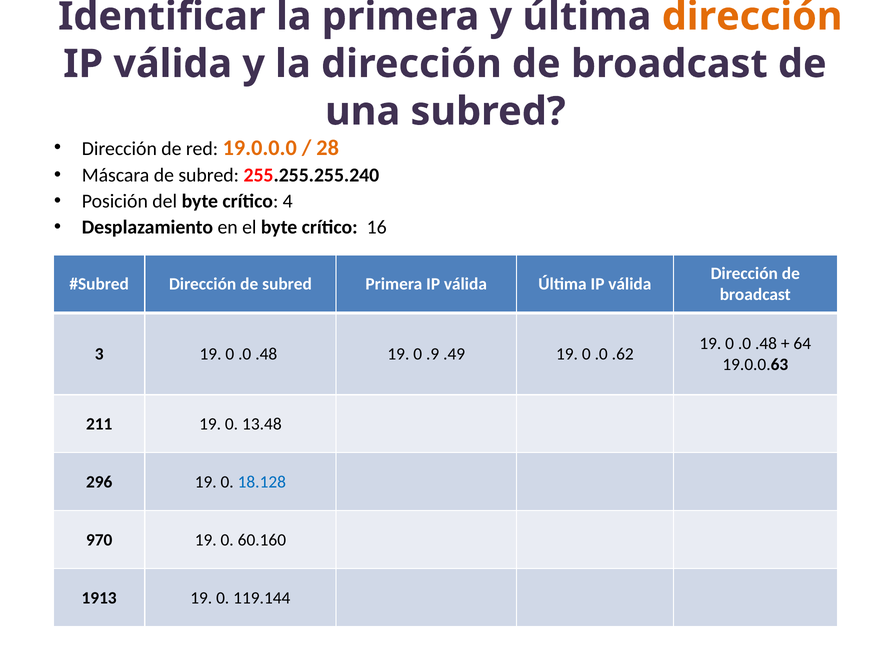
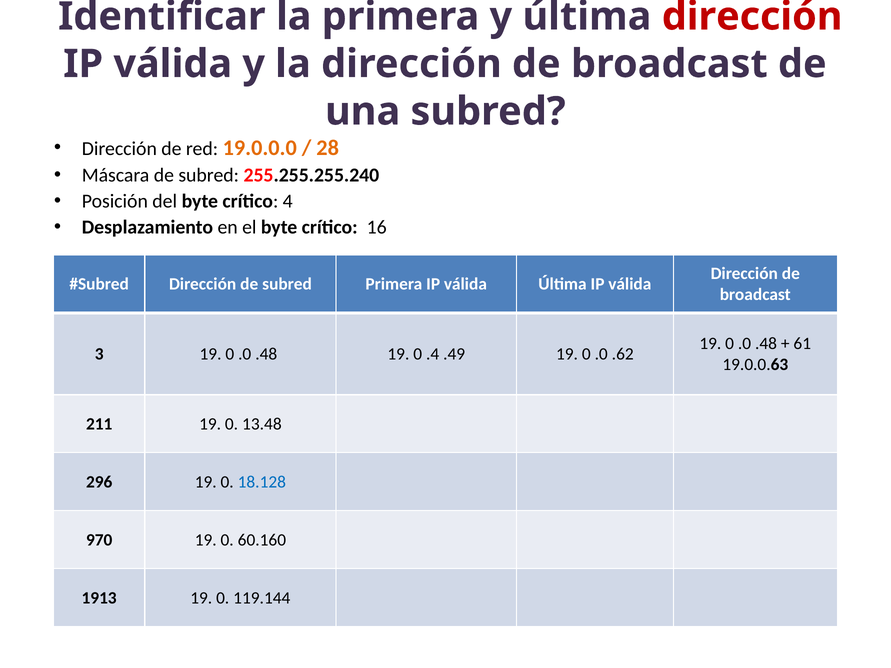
dirección at (752, 16) colour: orange -> red
64: 64 -> 61
.9: .9 -> .4
